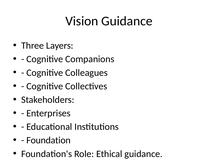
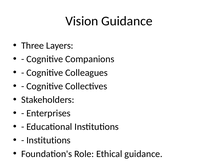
Foundation at (49, 141): Foundation -> Institutions
